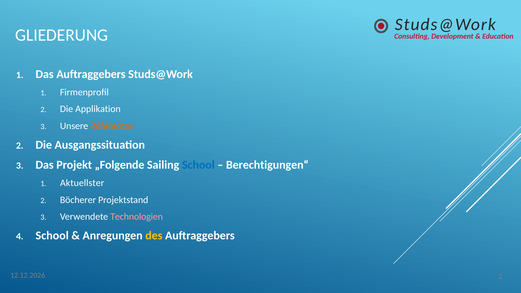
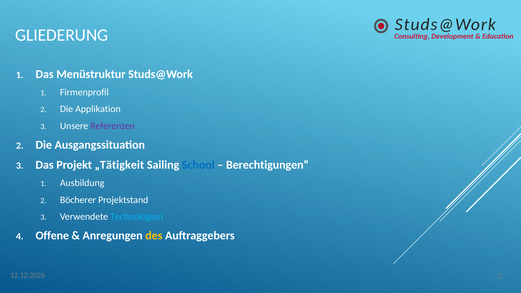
Das Auftraggebers: Auftraggebers -> Menüstruktur
Referenzen colour: orange -> purple
„Folgende: „Folgende -> „Tätigkeit
Aktuellster: Aktuellster -> Ausbildung
Technologien colour: pink -> light blue
School at (52, 236): School -> Offene
